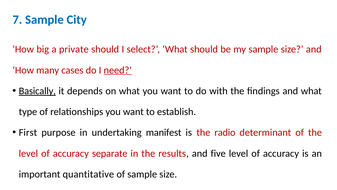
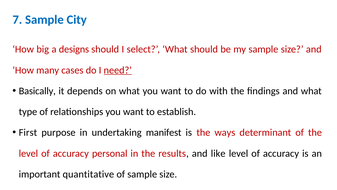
private: private -> designs
Basically underline: present -> none
radio: radio -> ways
separate: separate -> personal
five: five -> like
